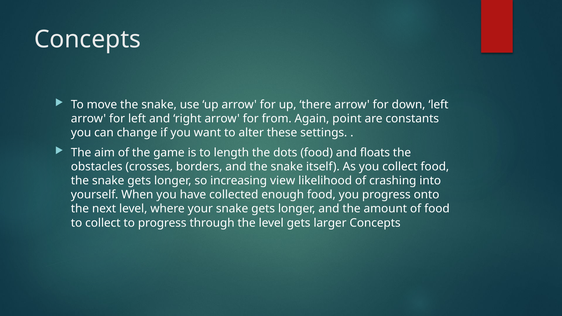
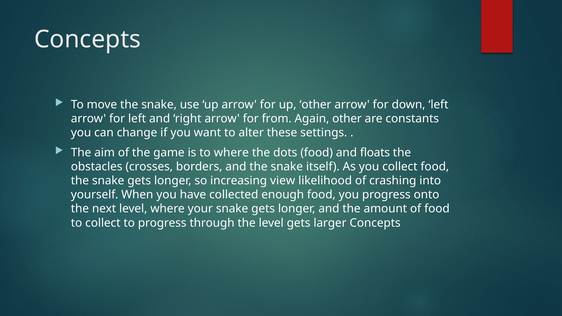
up there: there -> other
Again point: point -> other
to length: length -> where
